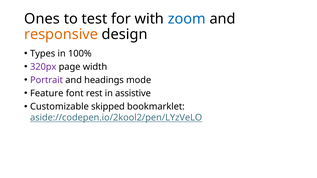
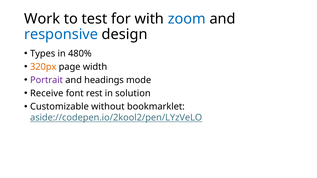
Ones: Ones -> Work
responsive colour: orange -> blue
100%: 100% -> 480%
320px colour: purple -> orange
Feature: Feature -> Receive
assistive: assistive -> solution
skipped: skipped -> without
